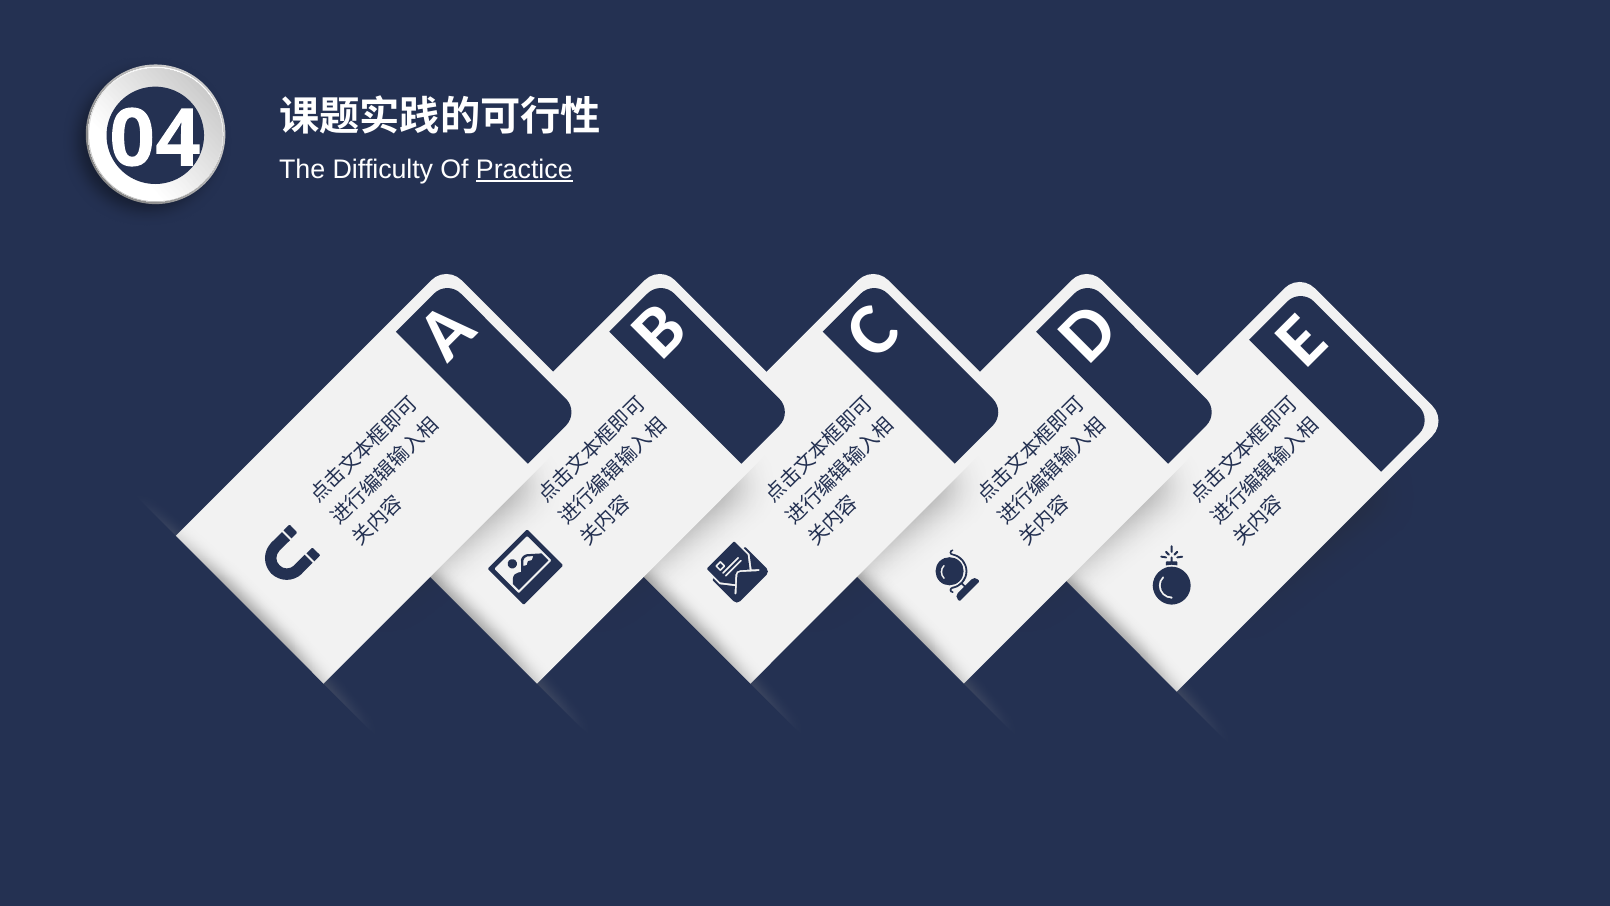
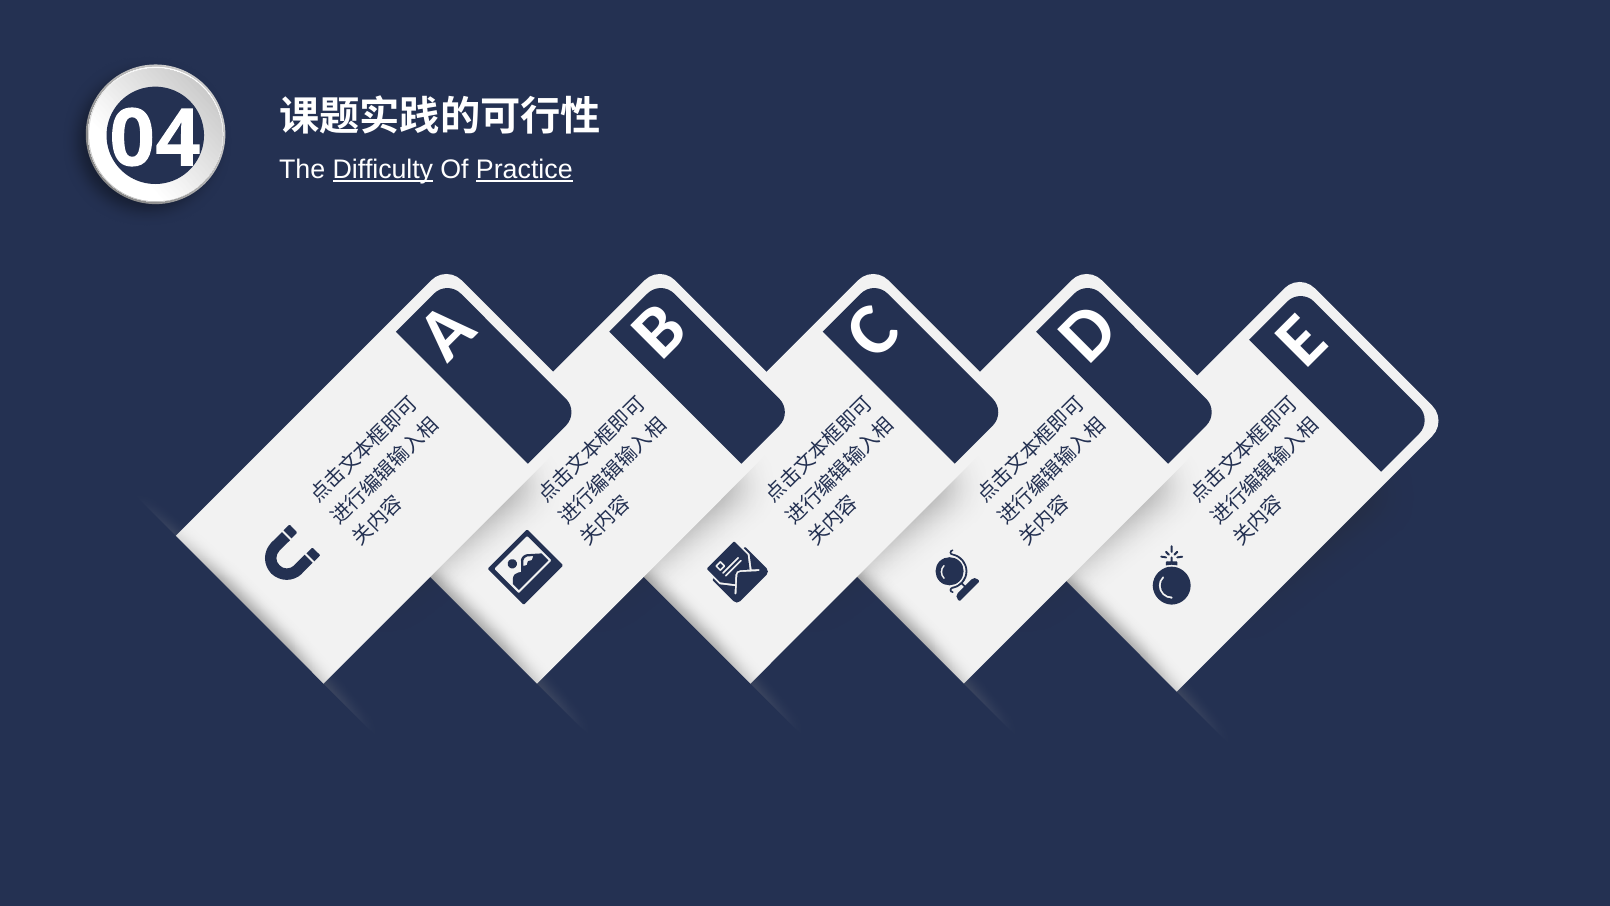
Difficulty underline: none -> present
